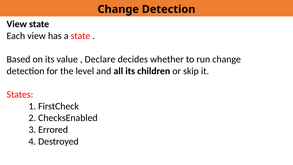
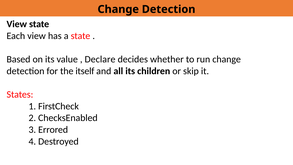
level: level -> itself
